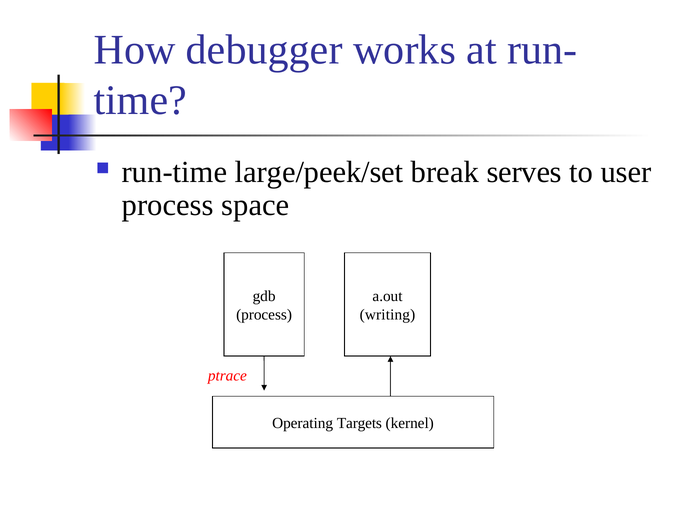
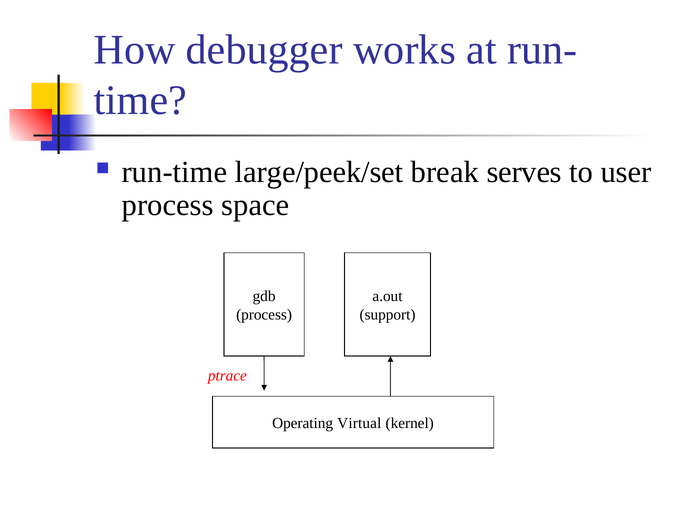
writing: writing -> support
Targets: Targets -> Virtual
